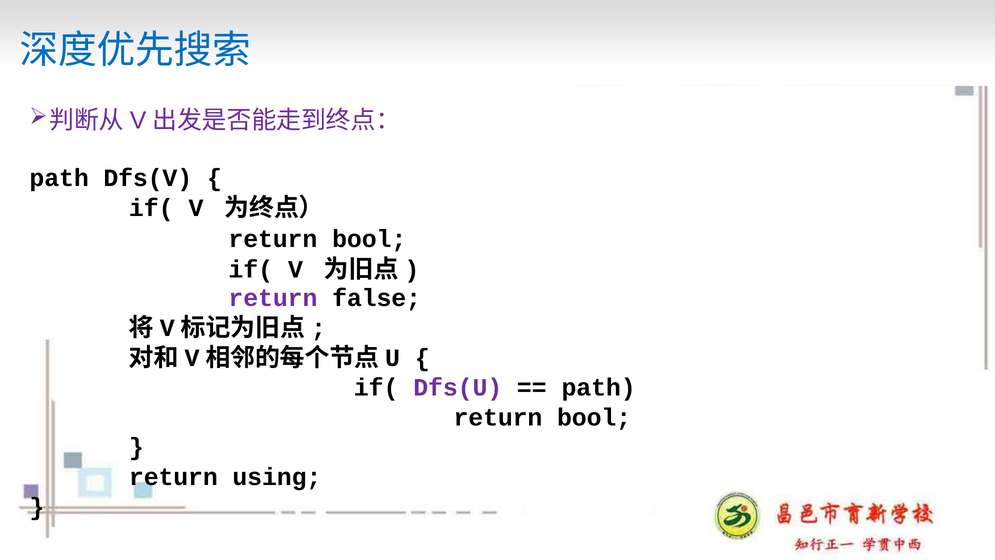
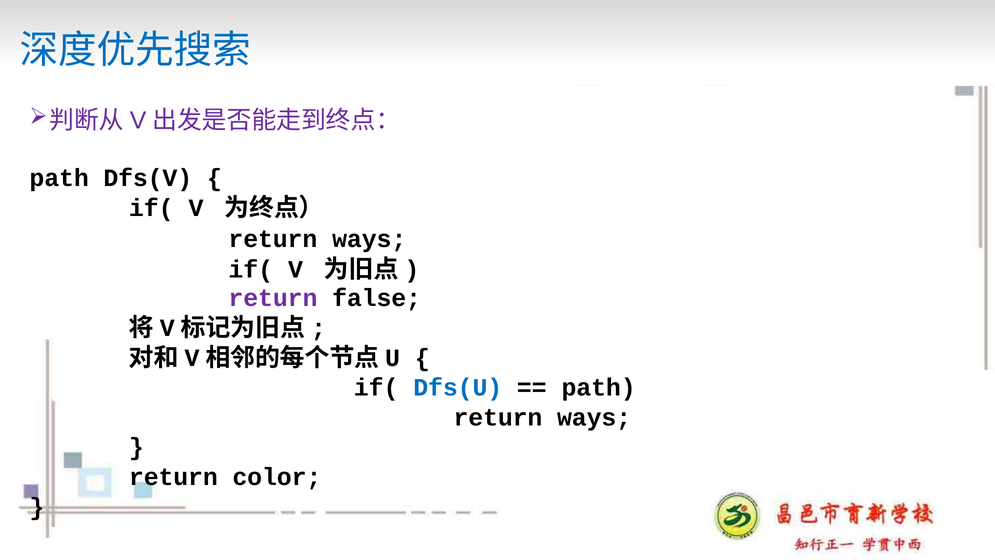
bool at (369, 239): bool -> ways
Dfs(U colour: purple -> blue
bool at (594, 417): bool -> ways
using: using -> color
